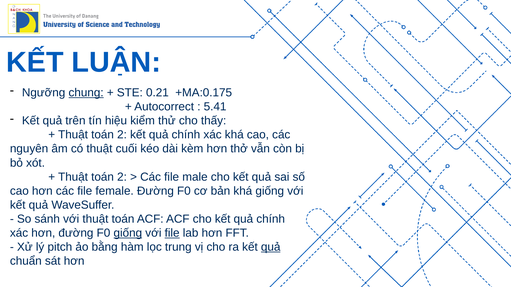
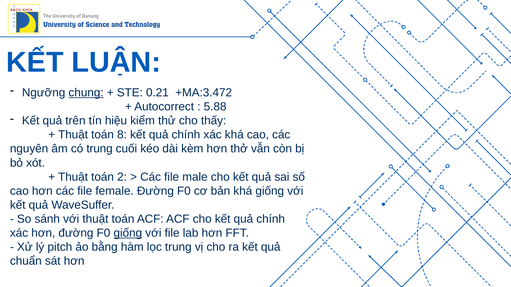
+MA:0.175: +MA:0.175 -> +MA:3.472
5.41: 5.41 -> 5.88
2 at (122, 135): 2 -> 8
có thuật: thuật -> trung
file at (172, 233) underline: present -> none
quả at (271, 247) underline: present -> none
